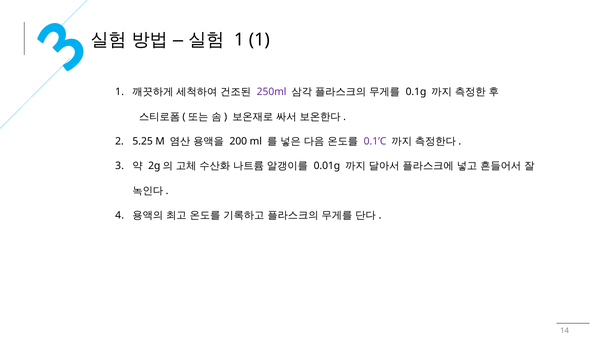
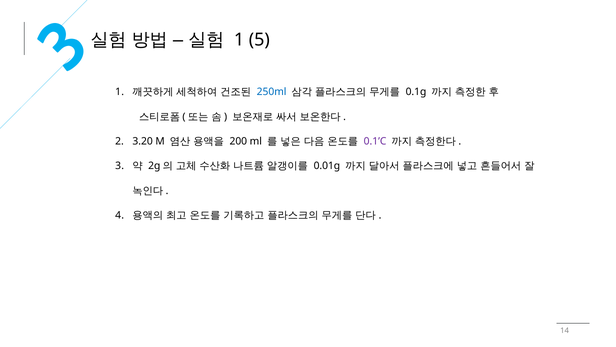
1 at (259, 40): 1 -> 5
250ml colour: purple -> blue
5.25: 5.25 -> 3.20
